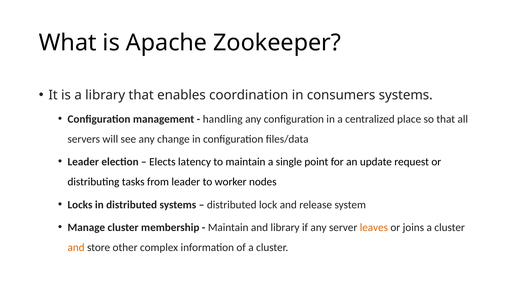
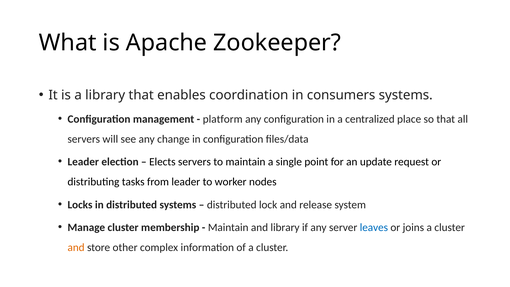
handling: handling -> platform
Elects latency: latency -> servers
leaves colour: orange -> blue
